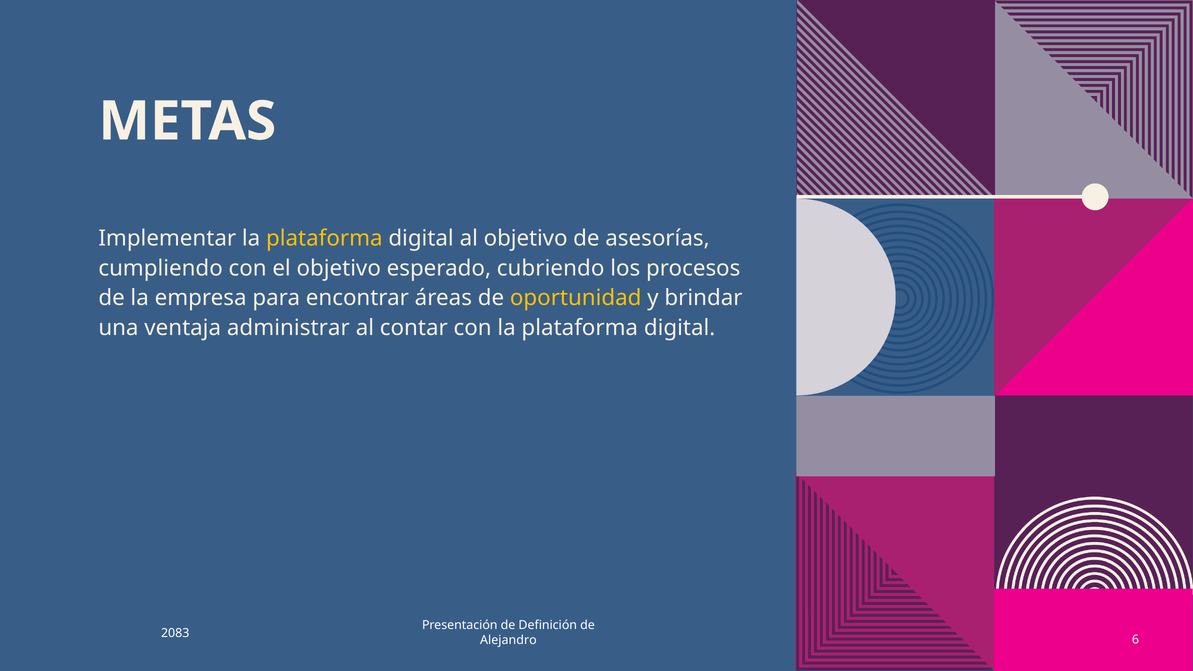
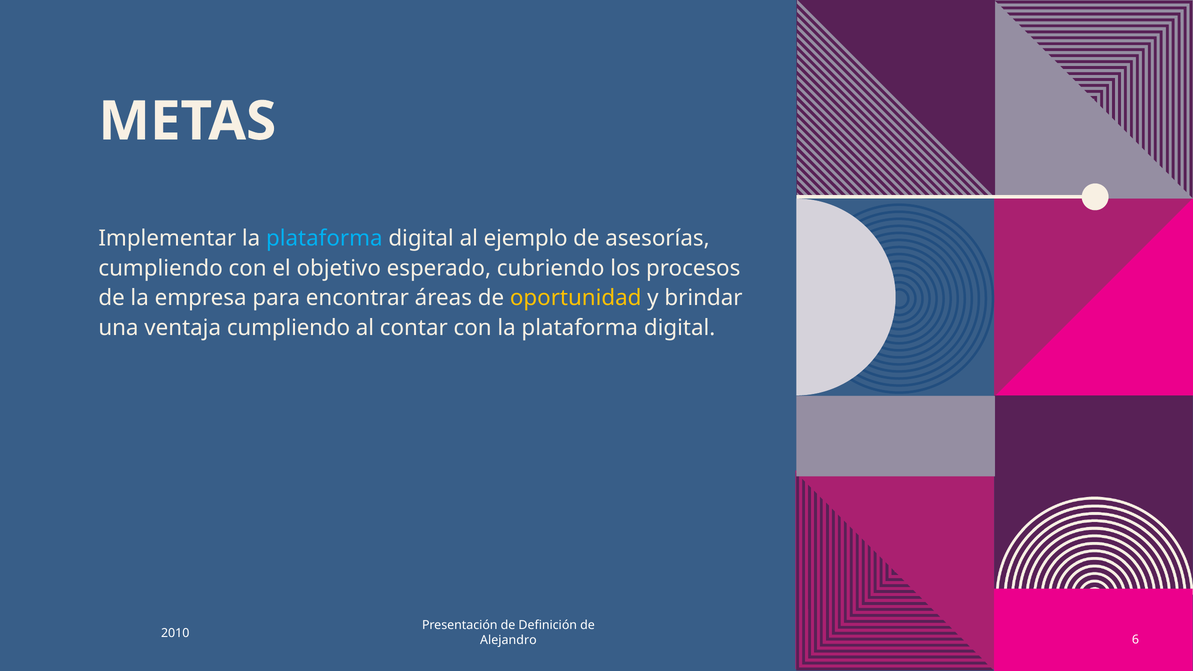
plataforma at (324, 238) colour: yellow -> light blue
al objetivo: objetivo -> ejemplo
ventaja administrar: administrar -> cumpliendo
2083: 2083 -> 2010
